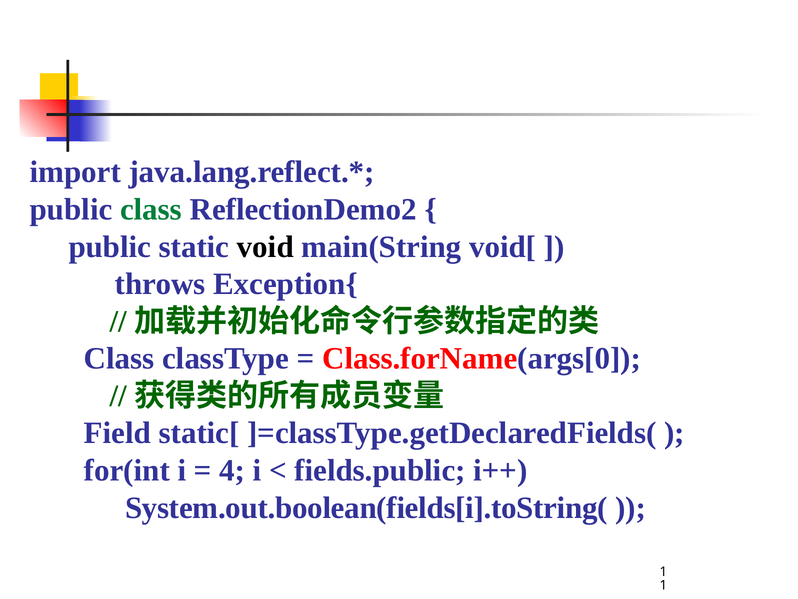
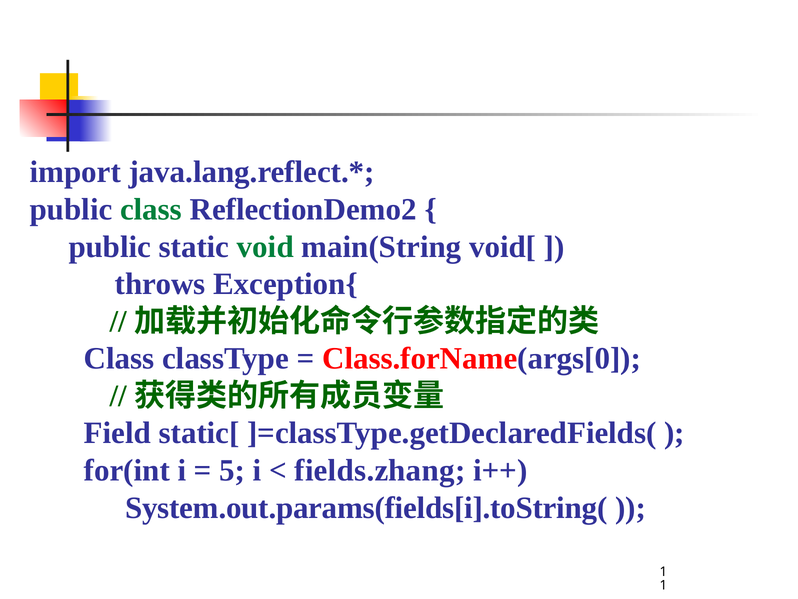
void colour: black -> green
4: 4 -> 5
fields.public: fields.public -> fields.zhang
System.out.boolean(fields[i].toString(: System.out.boolean(fields[i].toString( -> System.out.params(fields[i].toString(
